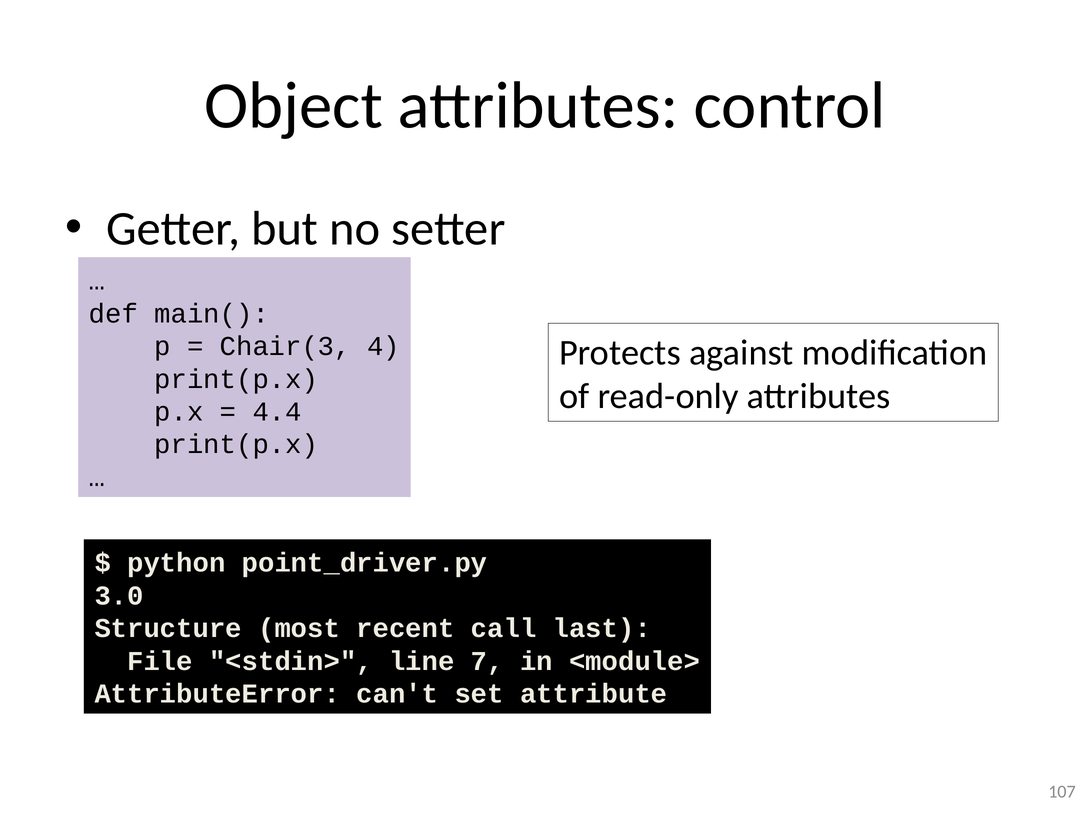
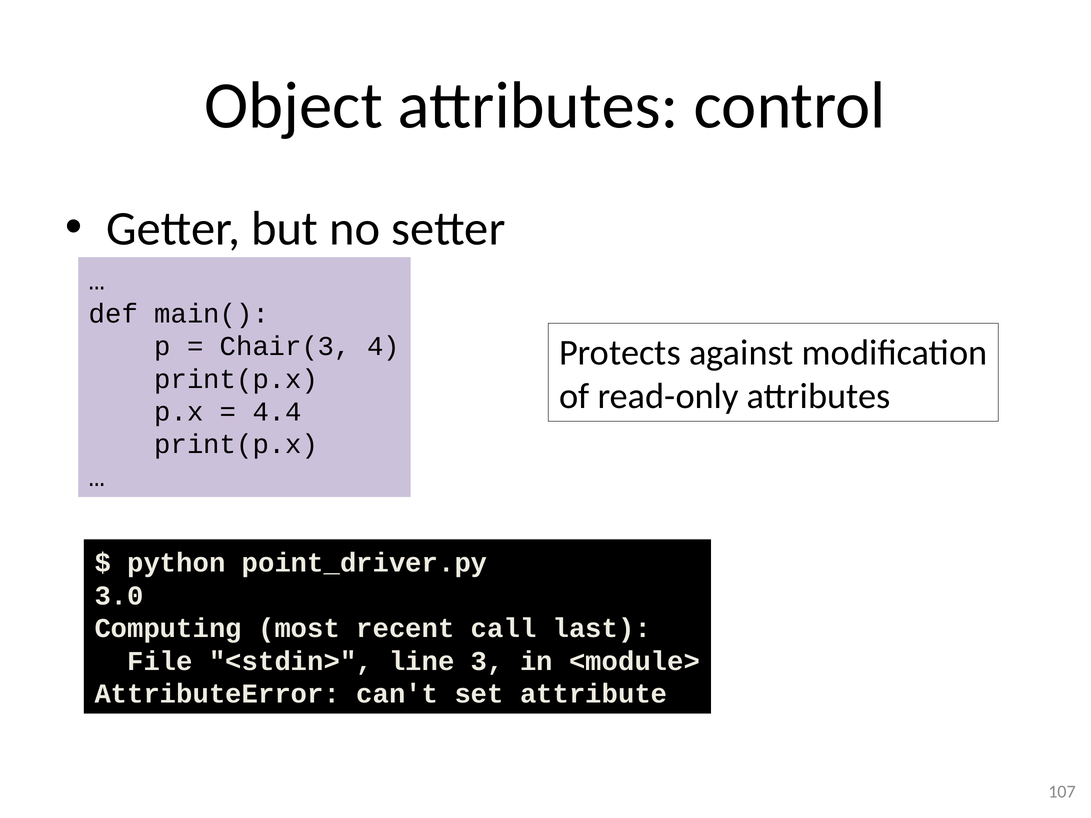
Structure: Structure -> Computing
7: 7 -> 3
